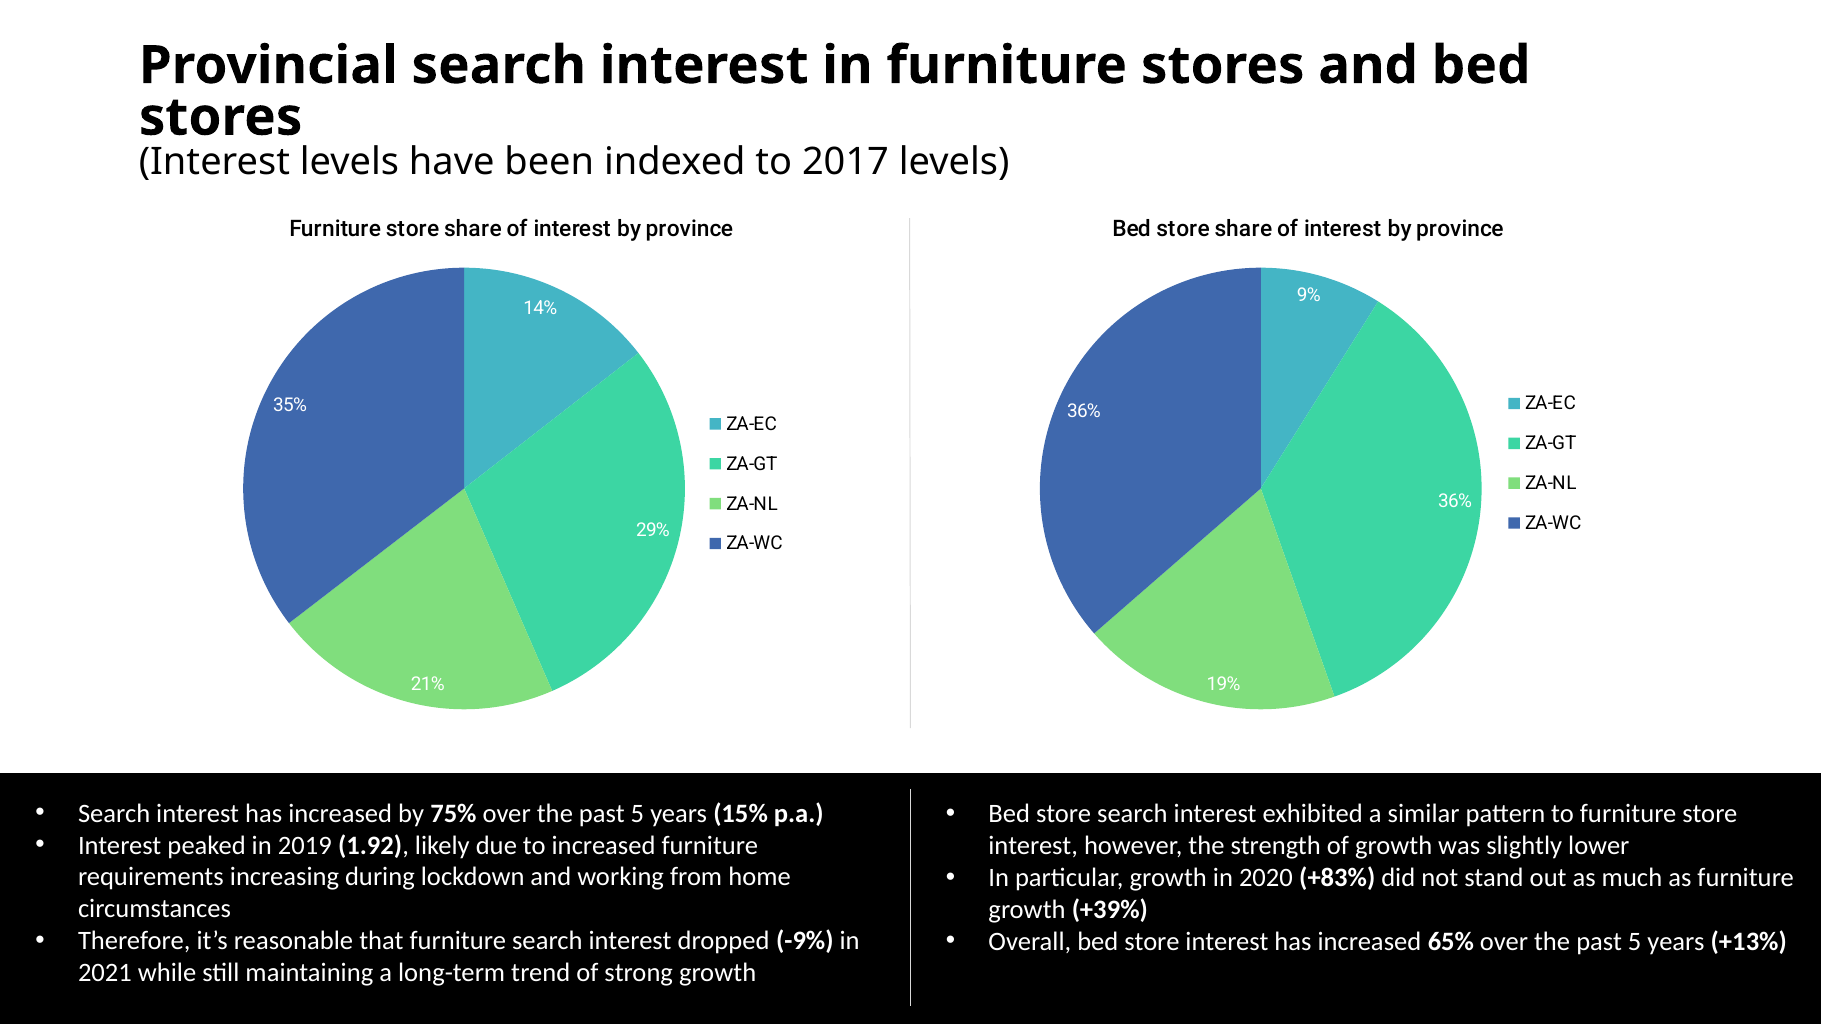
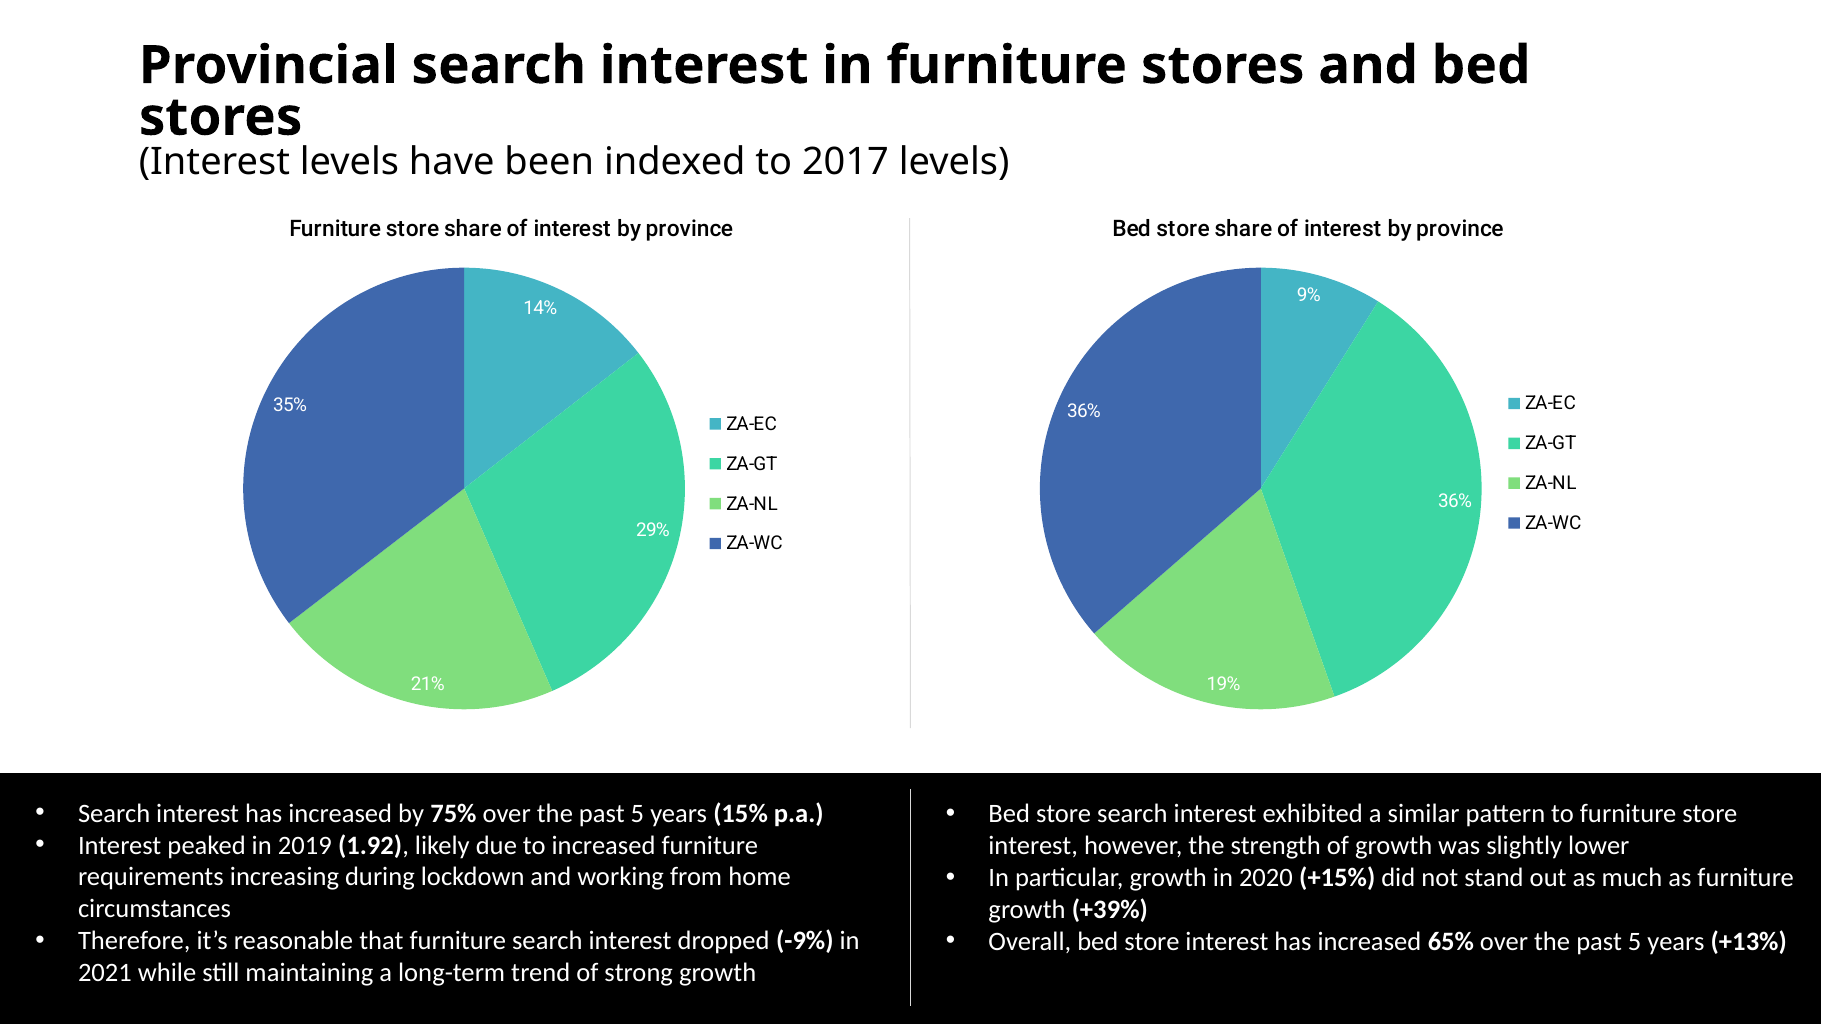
+83%: +83% -> +15%
